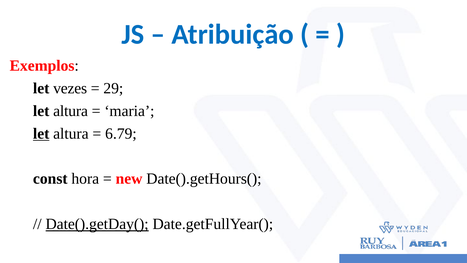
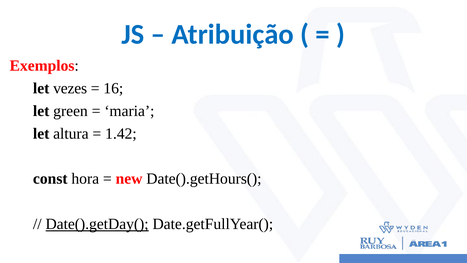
29: 29 -> 16
altura at (71, 111): altura -> green
let at (41, 133) underline: present -> none
6.79: 6.79 -> 1.42
